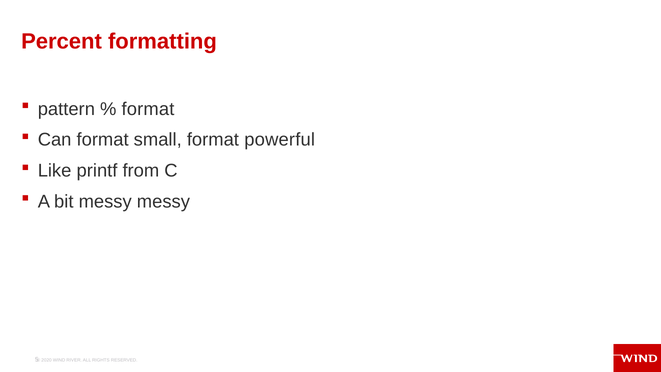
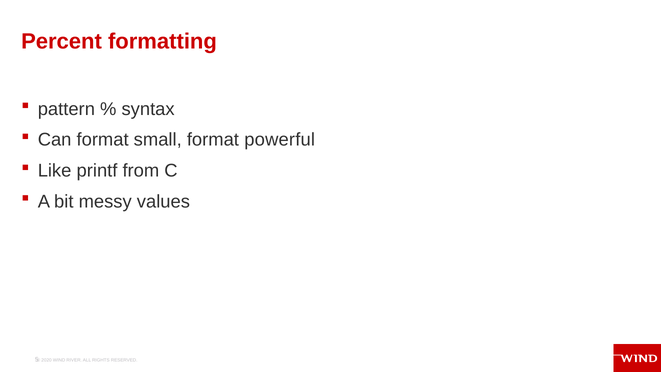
format at (148, 109): format -> syntax
messy messy: messy -> values
